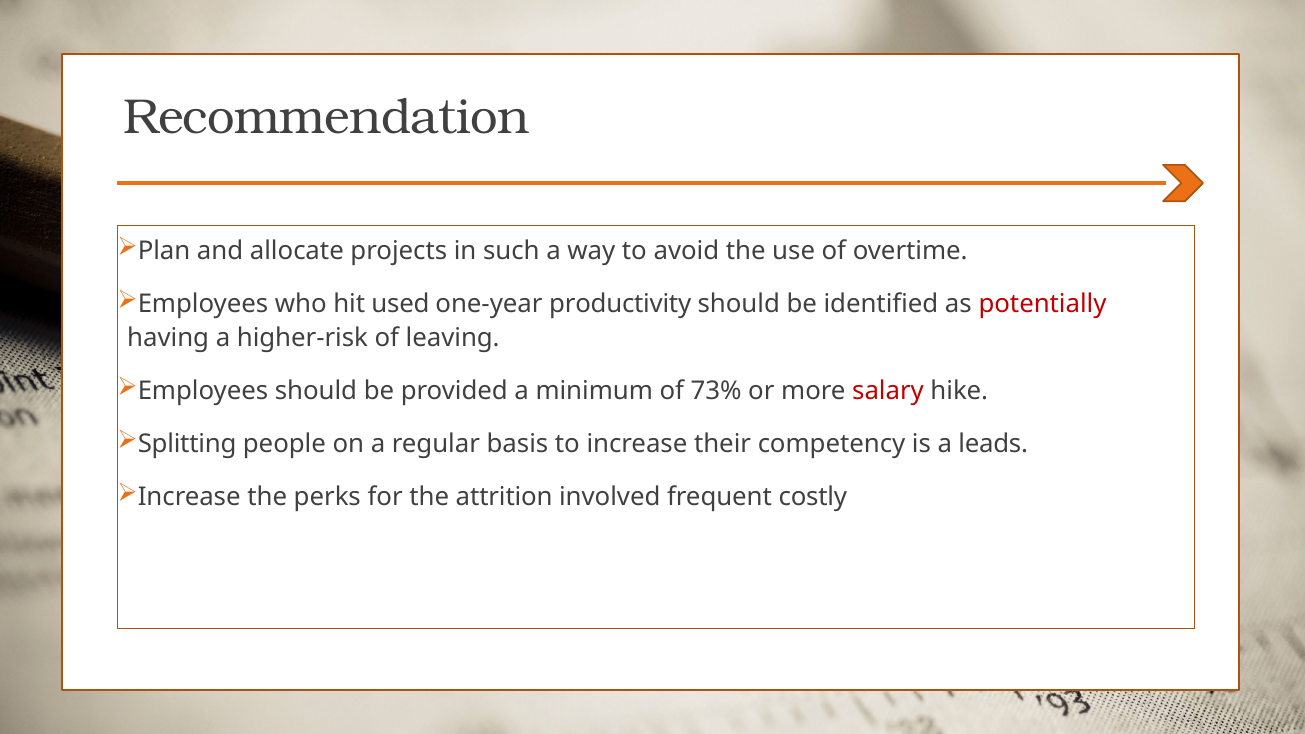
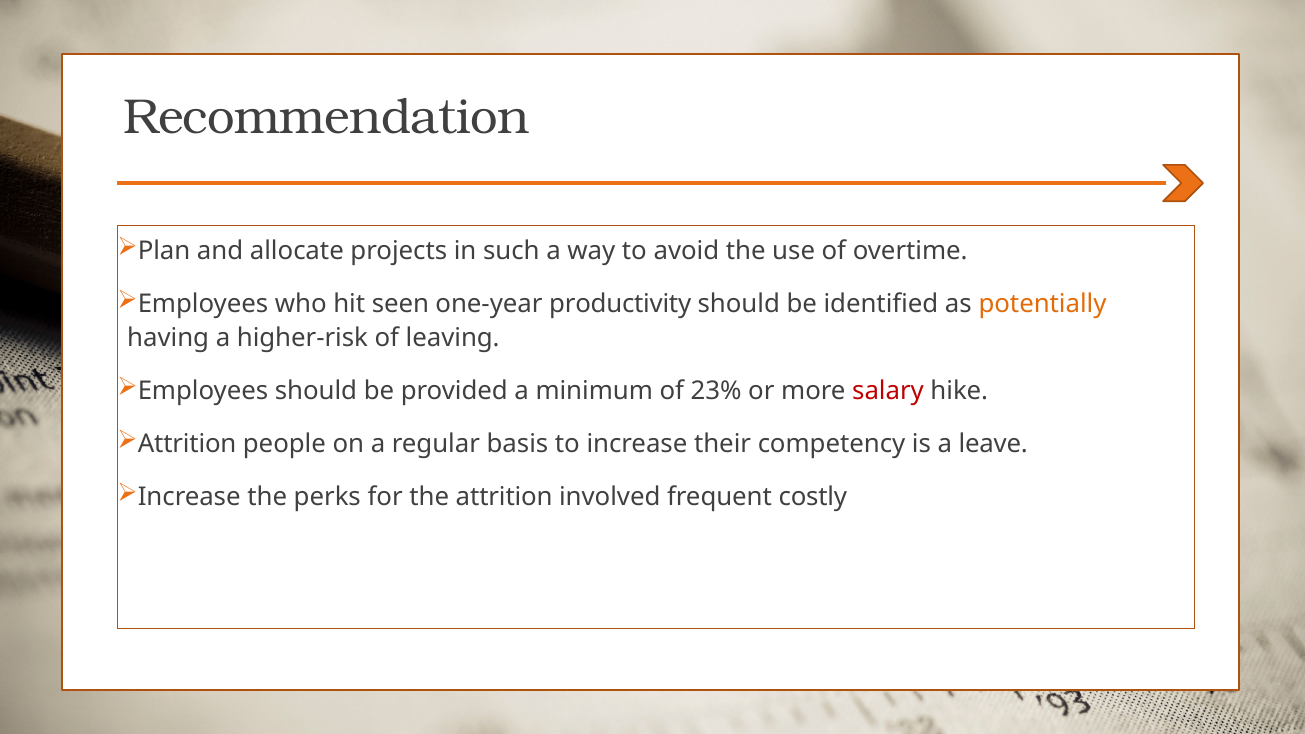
used: used -> seen
potentially colour: red -> orange
73%: 73% -> 23%
Splitting at (187, 444): Splitting -> Attrition
leads: leads -> leave
